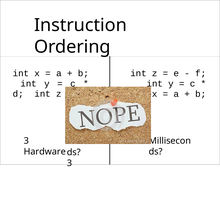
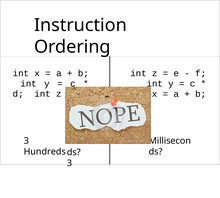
Hardware: Hardware -> Hundreds
